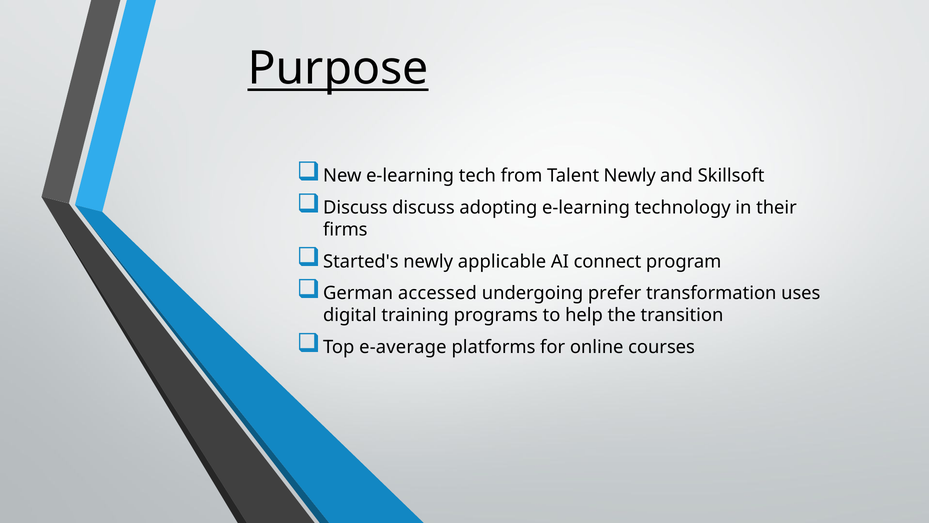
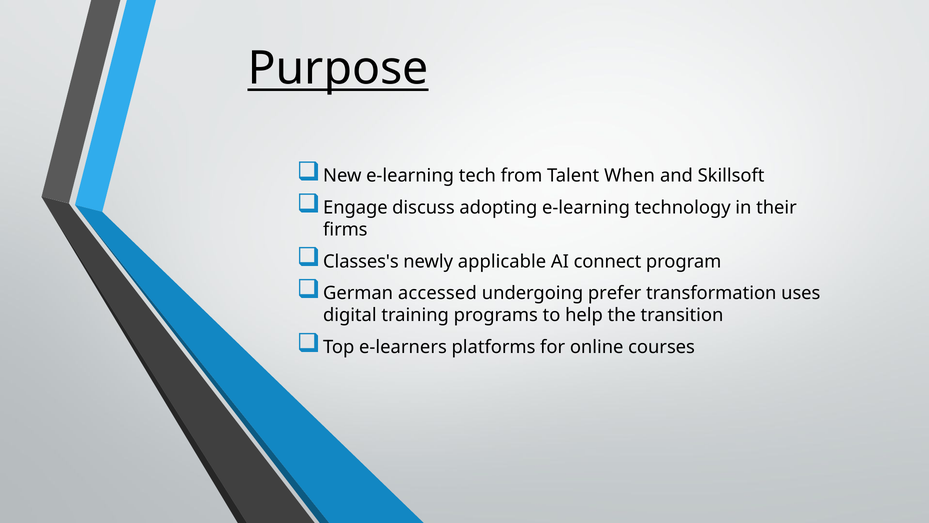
Talent Newly: Newly -> When
Discuss at (355, 207): Discuss -> Engage
Started's: Started's -> Classes's
e-average: e-average -> e-learners
